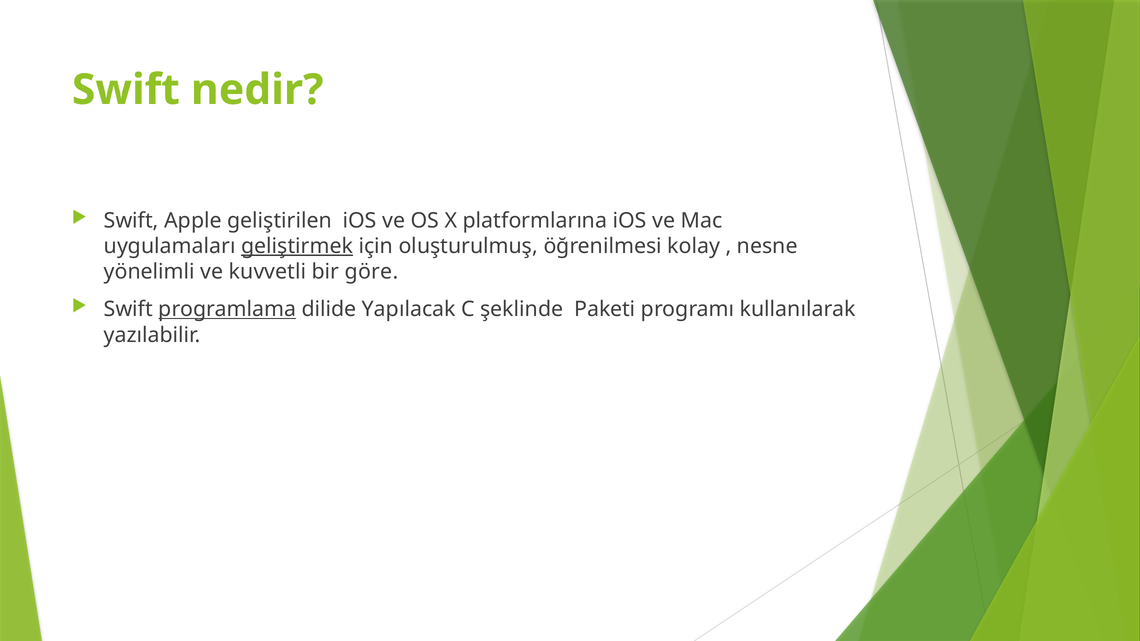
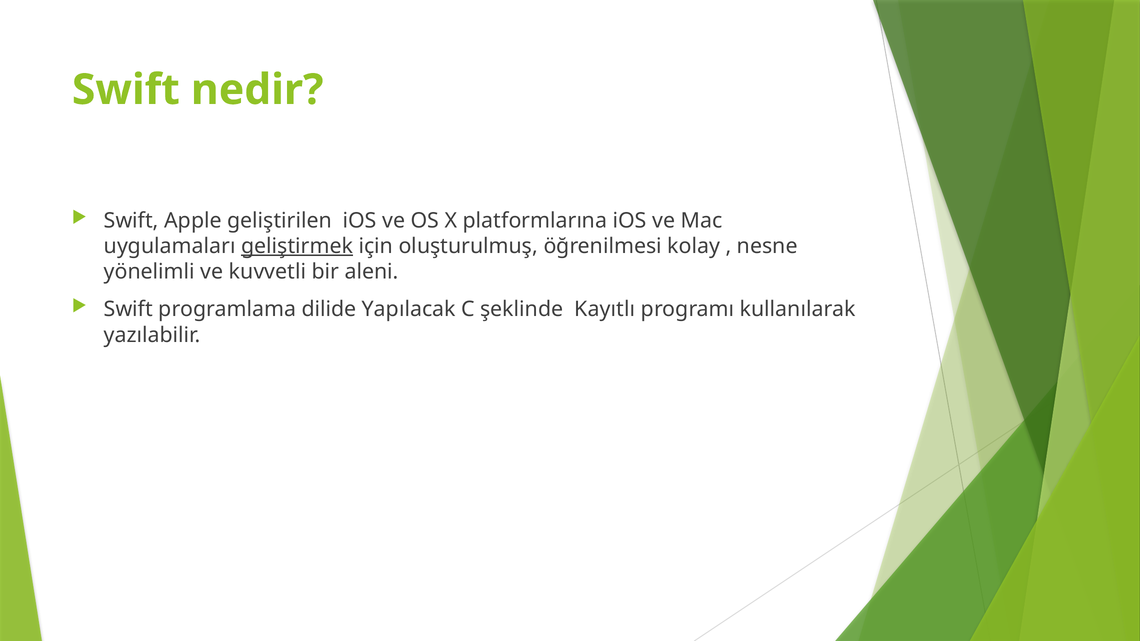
göre: göre -> aleni
programlama underline: present -> none
Paketi: Paketi -> Kayıtlı
